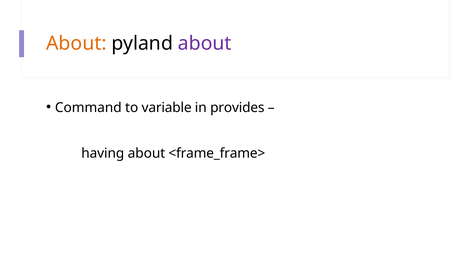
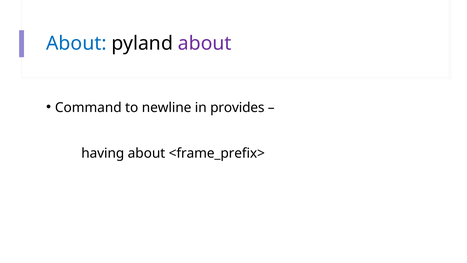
About at (76, 43) colour: orange -> blue
variable: variable -> newline
<frame_frame>: <frame_frame> -> <frame_prefix>
